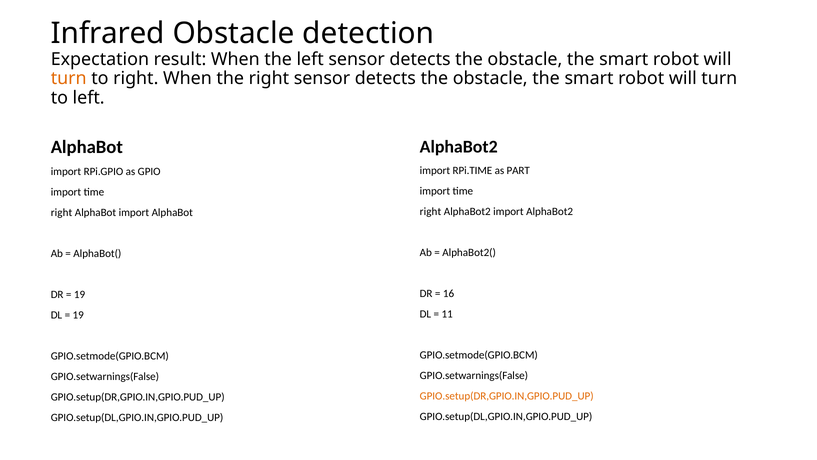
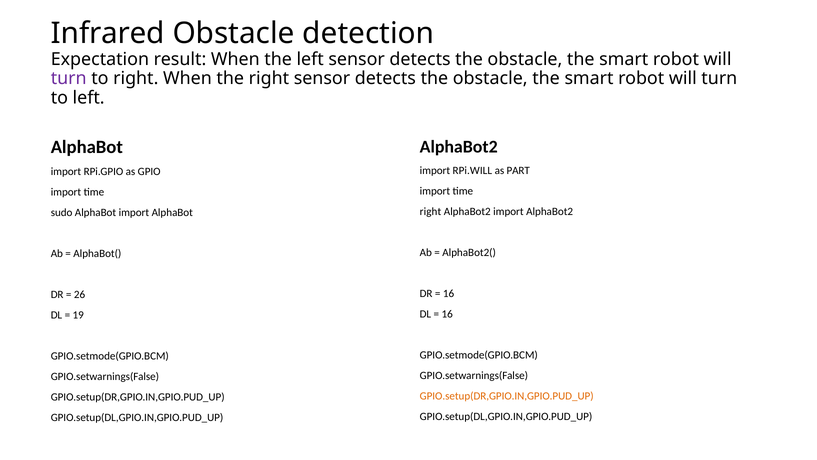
turn at (69, 78) colour: orange -> purple
RPi.TIME: RPi.TIME -> RPi.WILL
right at (62, 213): right -> sudo
19 at (80, 294): 19 -> 26
11 at (447, 314): 11 -> 16
